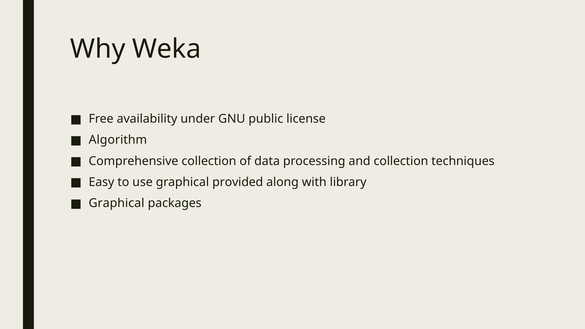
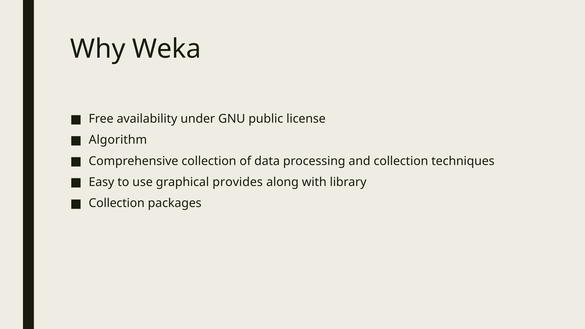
provided: provided -> provides
Graphical at (117, 203): Graphical -> Collection
